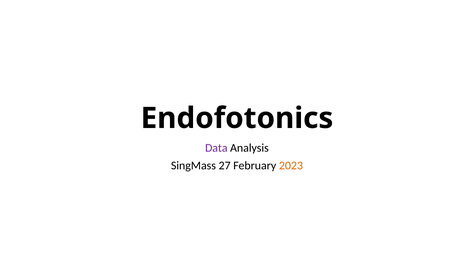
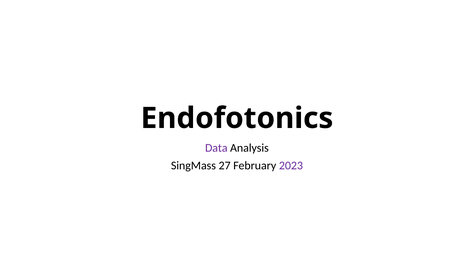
2023 colour: orange -> purple
